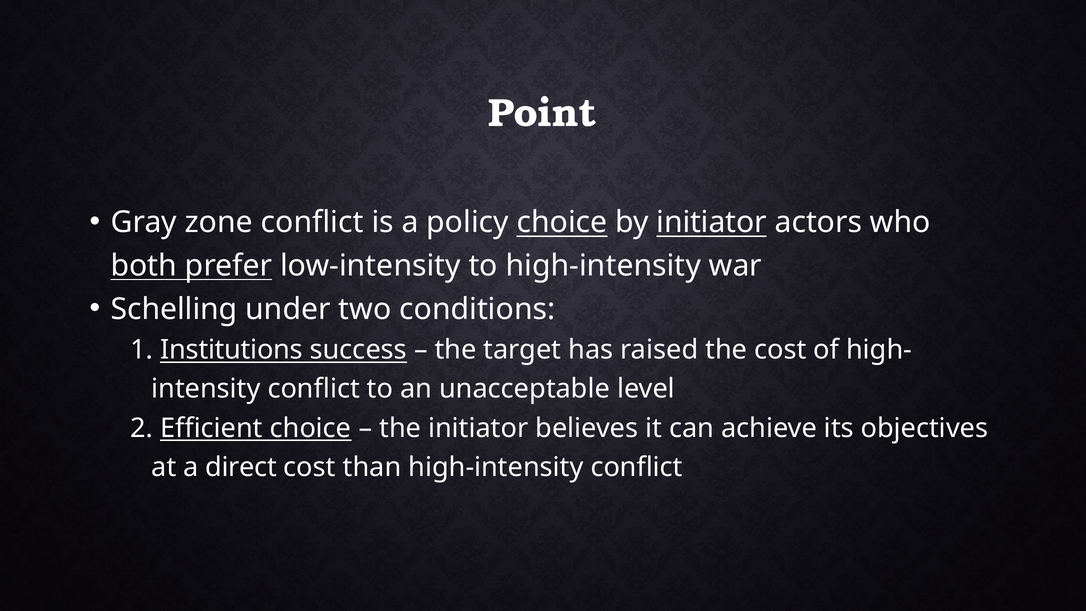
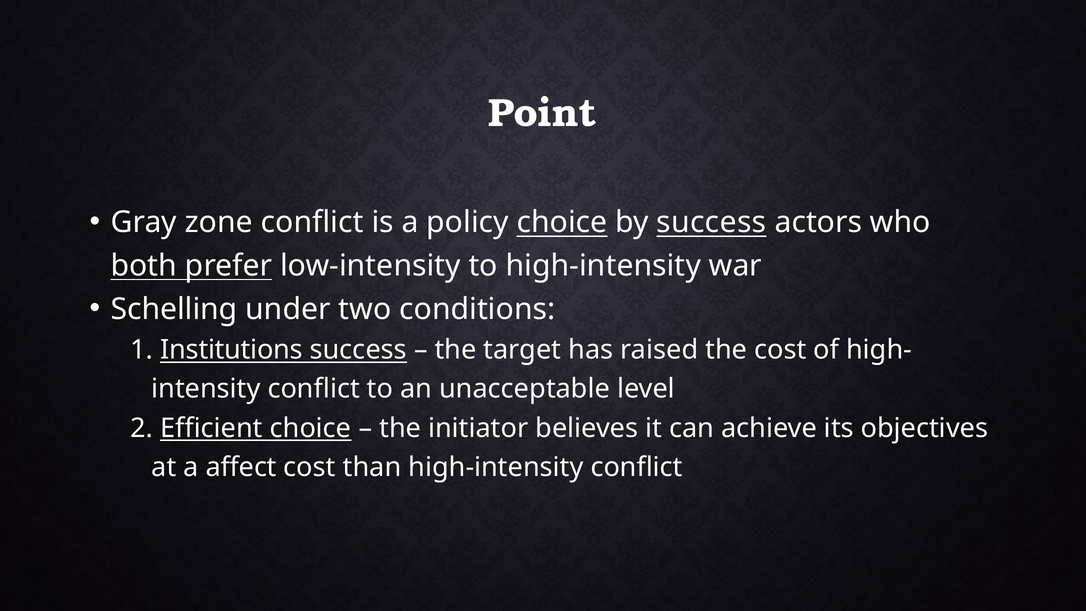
by initiator: initiator -> success
direct: direct -> affect
